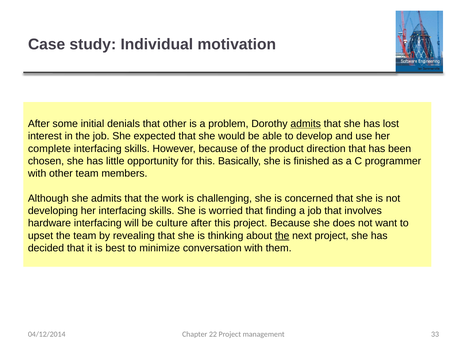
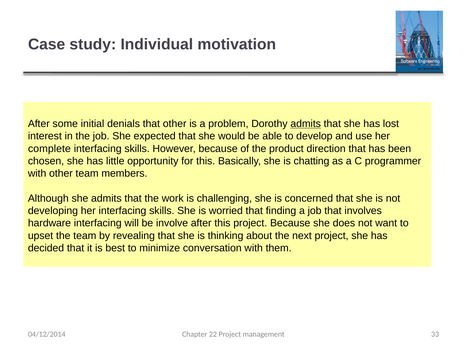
finished: finished -> chatting
culture: culture -> involve
the at (282, 236) underline: present -> none
